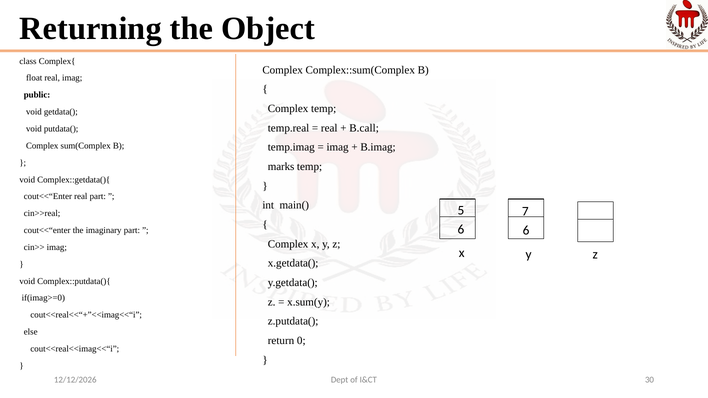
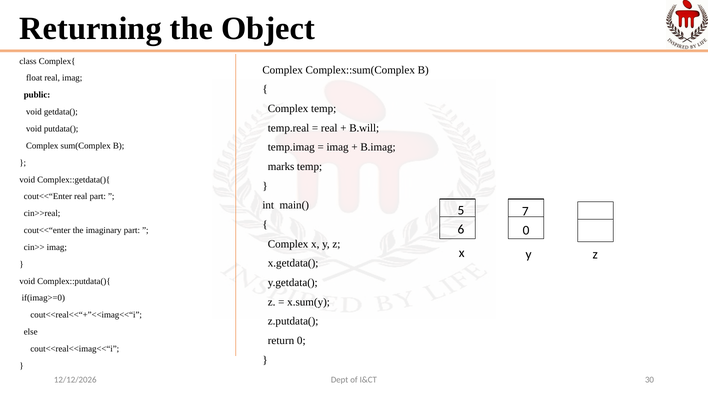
B.call: B.call -> B.will
6 6: 6 -> 0
